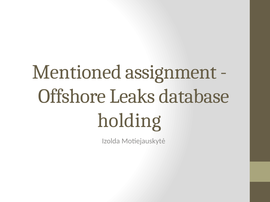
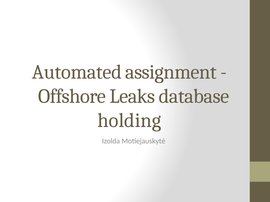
Mentioned: Mentioned -> Automated
